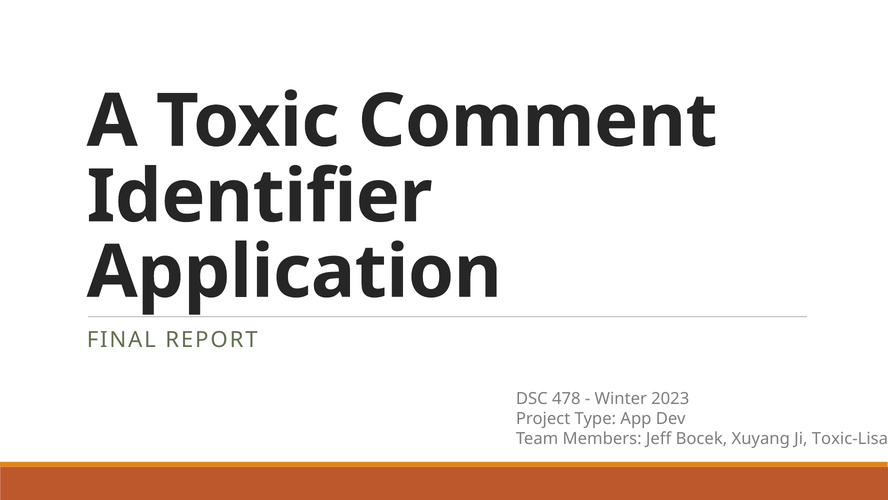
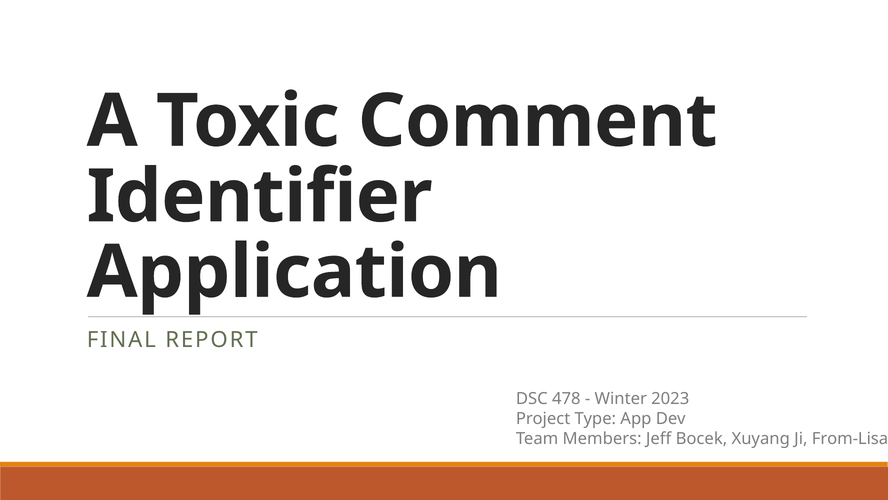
Toxic-Lisa: Toxic-Lisa -> From-Lisa
